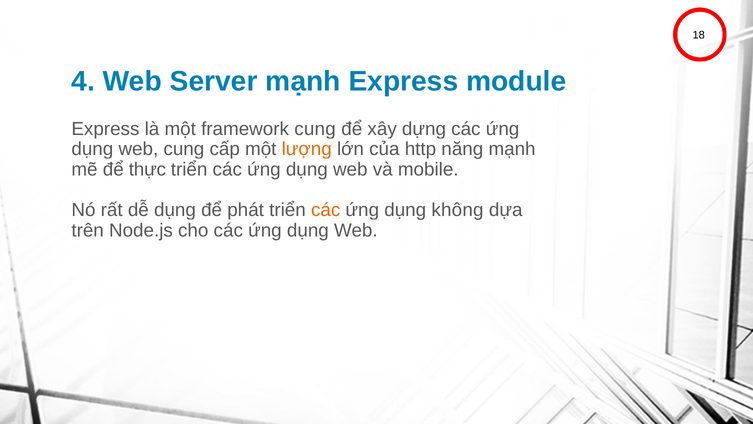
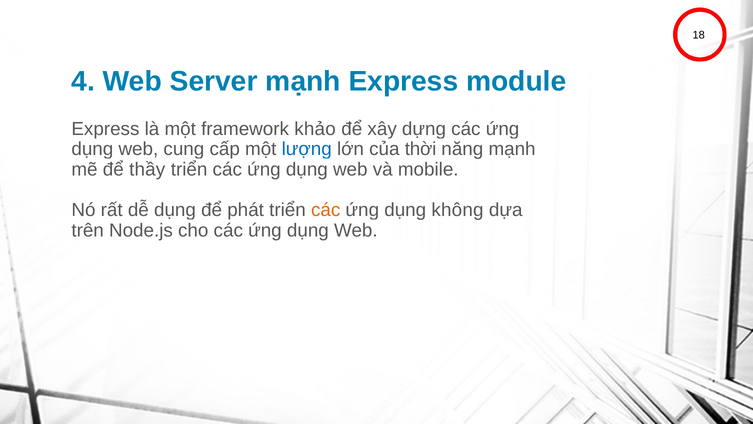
framework cung: cung -> khảo
lượng colour: orange -> blue
http: http -> thời
thực: thực -> thầy
